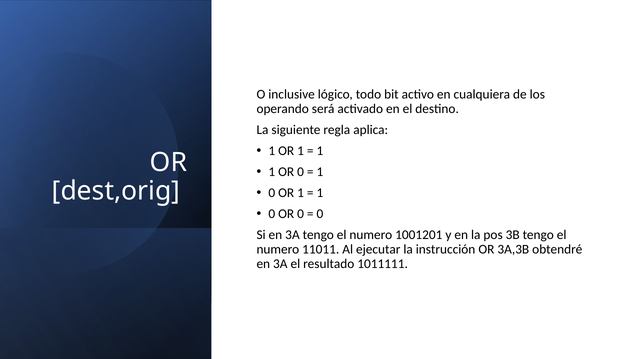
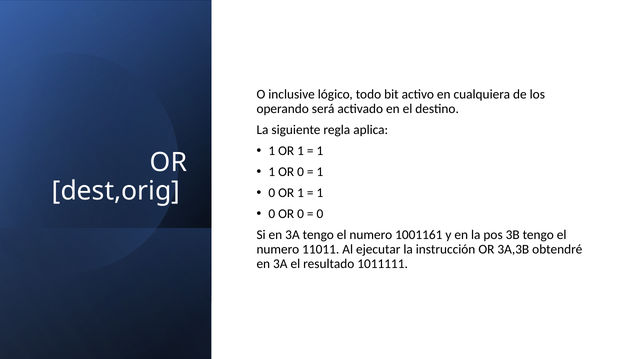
1001201: 1001201 -> 1001161
